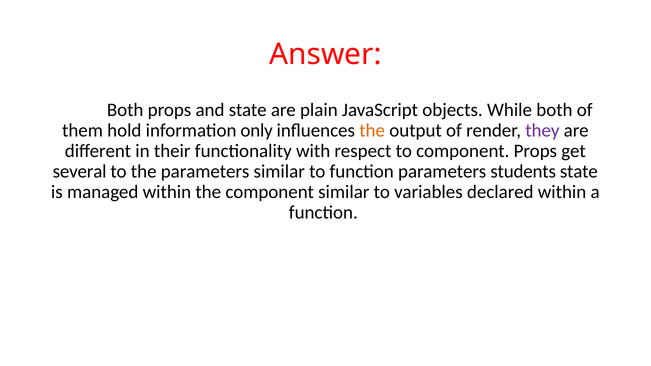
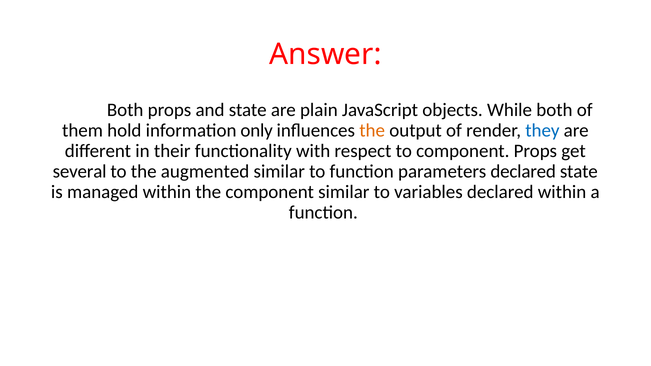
they colour: purple -> blue
the parameters: parameters -> augmented
parameters students: students -> declared
